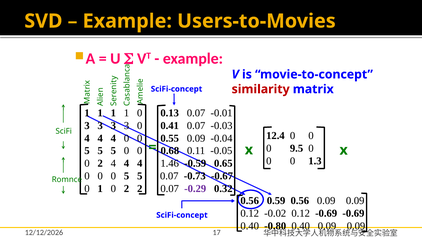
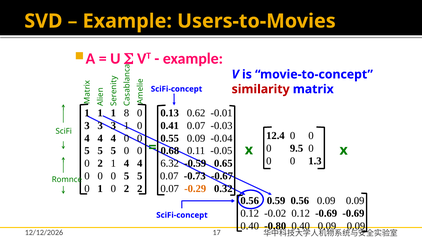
1 1 1 1: 1 -> 8
0.13 0.07: 0.07 -> 0.62
3 3 3 3: 3 -> 1
2 4: 4 -> 1
1.46: 1.46 -> 6.32
-0.29 colour: purple -> orange
